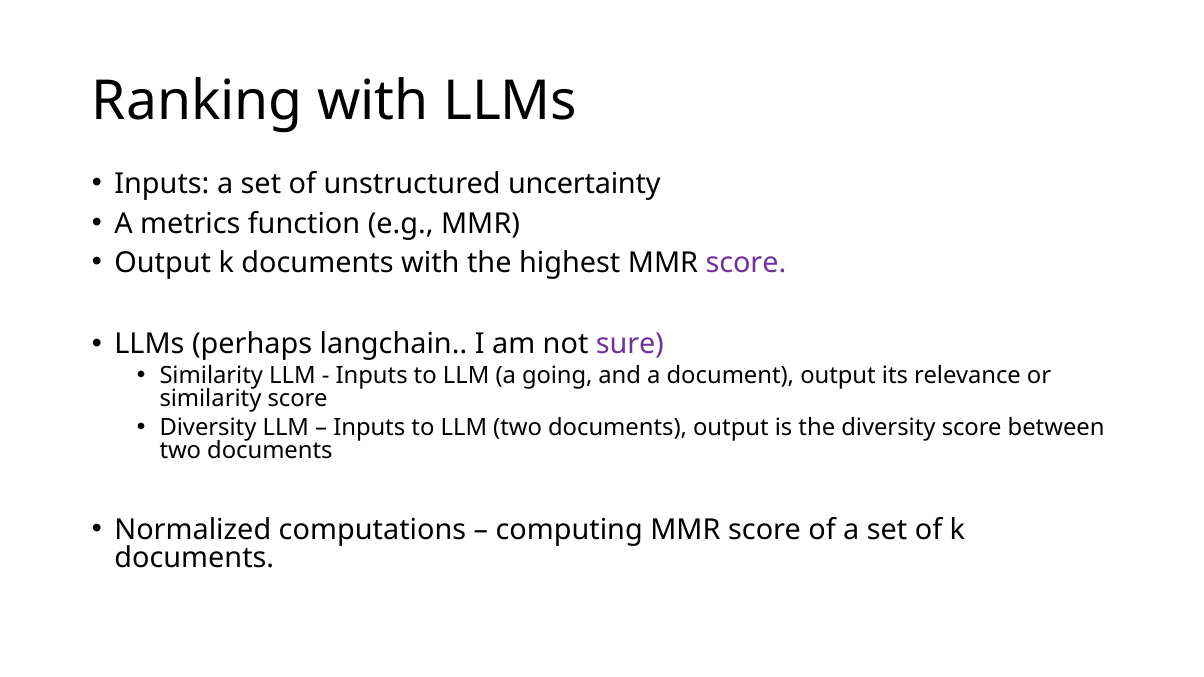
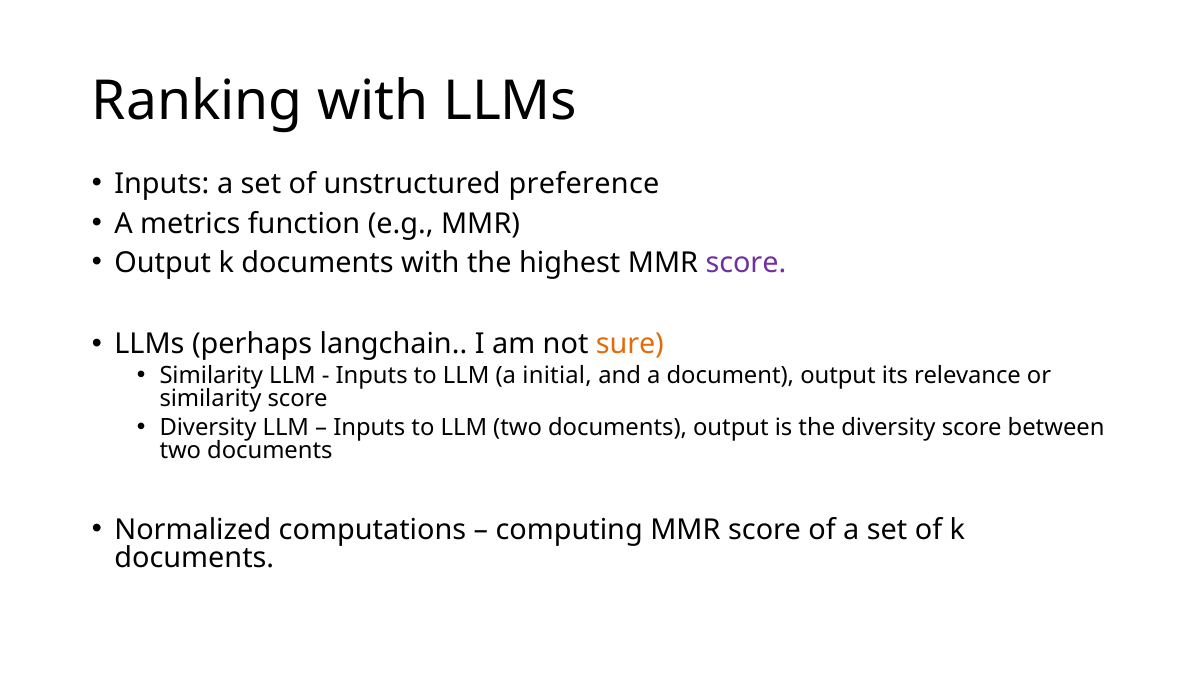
uncertainty: uncertainty -> preference
sure colour: purple -> orange
going: going -> initial
